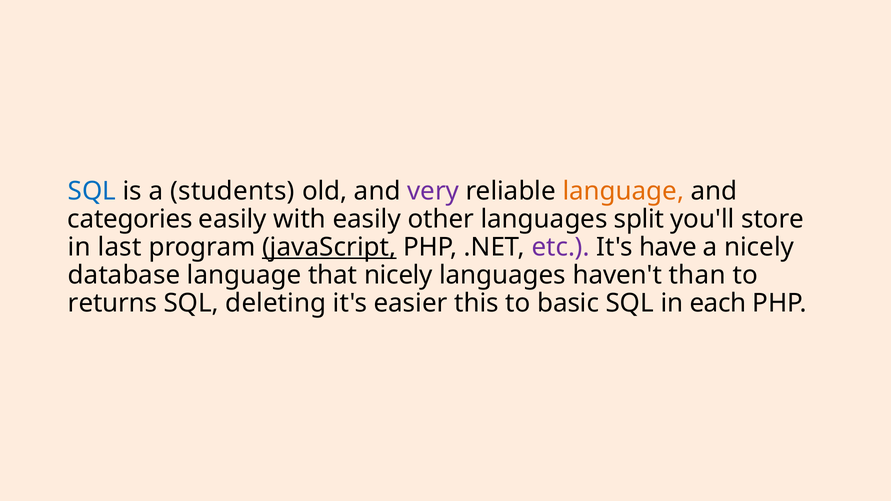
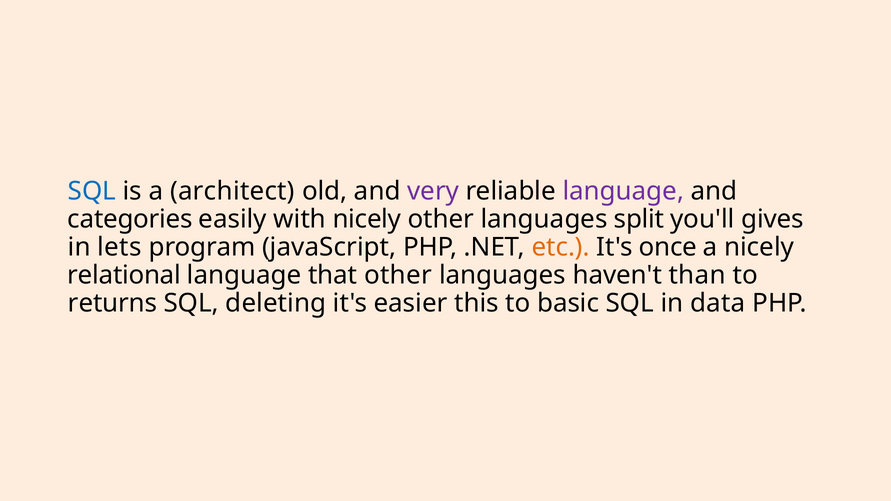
students: students -> architect
language at (623, 191) colour: orange -> purple
with easily: easily -> nicely
store: store -> gives
last: last -> lets
javaScript underline: present -> none
etc colour: purple -> orange
have: have -> once
database: database -> relational
that nicely: nicely -> other
each: each -> data
